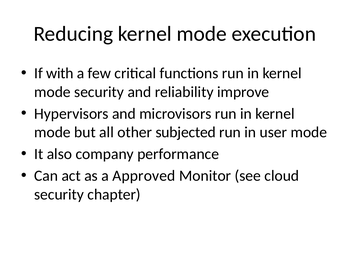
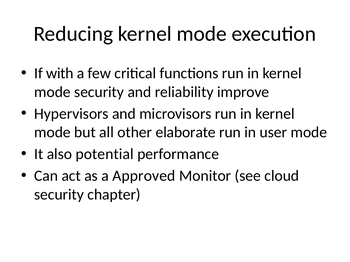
subjected: subjected -> elaborate
company: company -> potential
